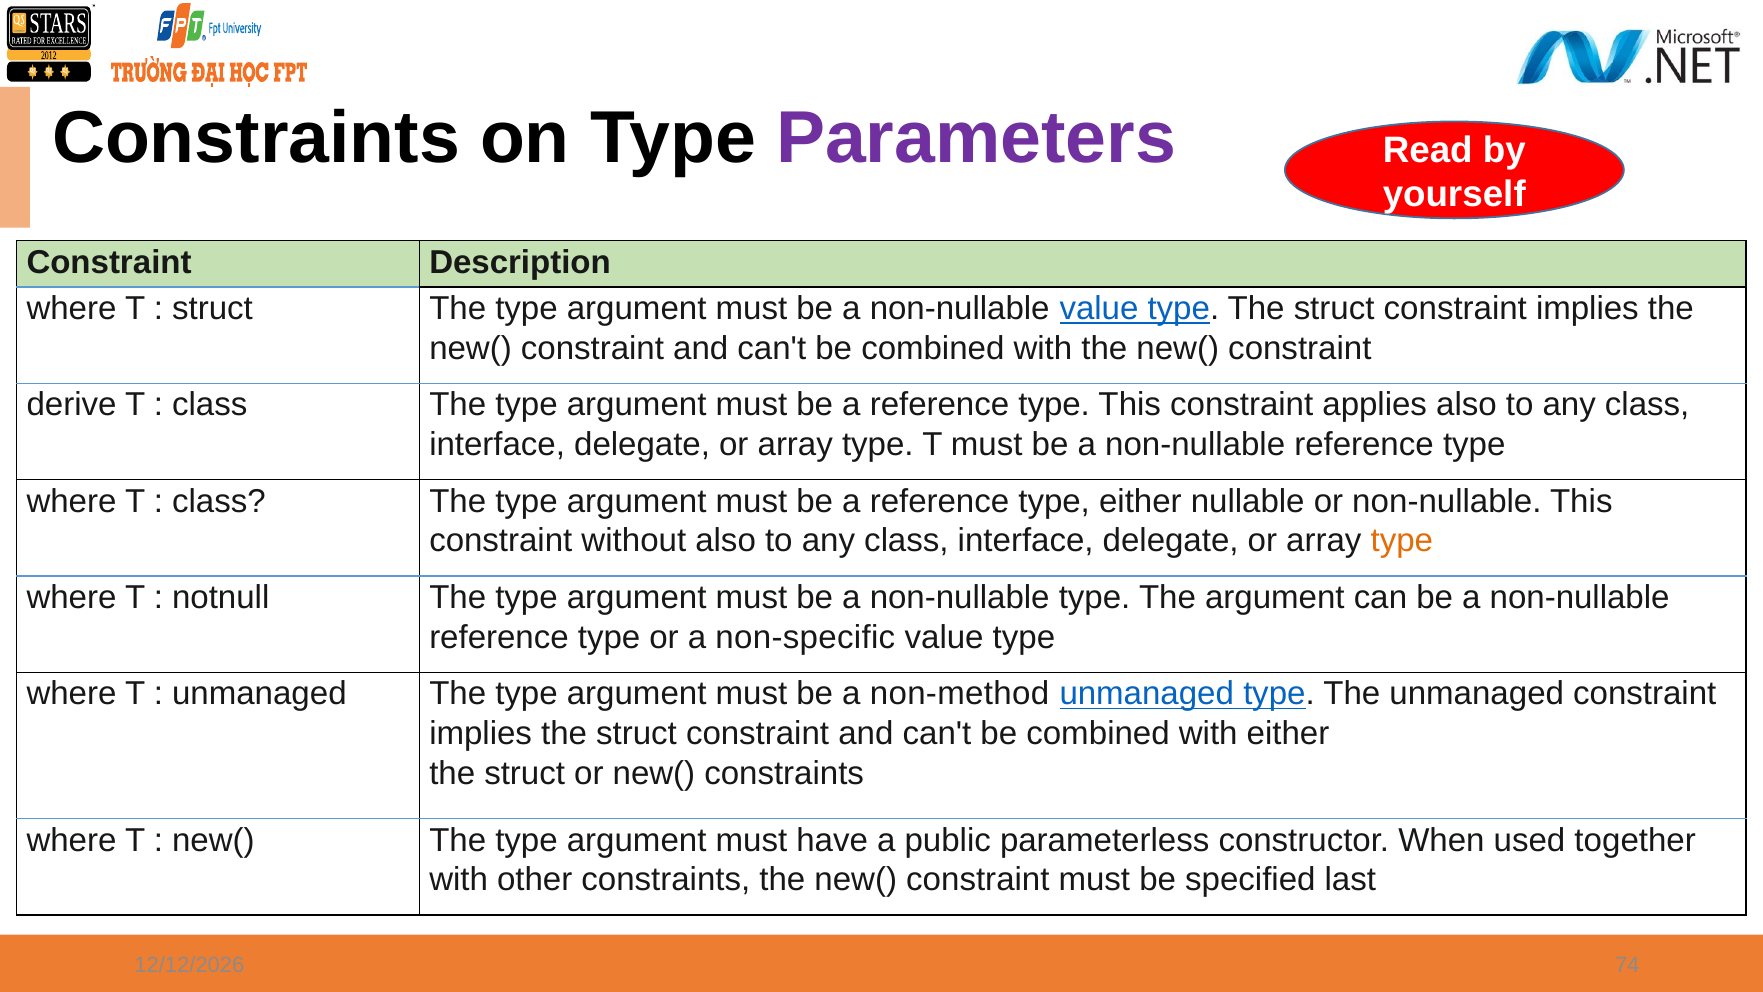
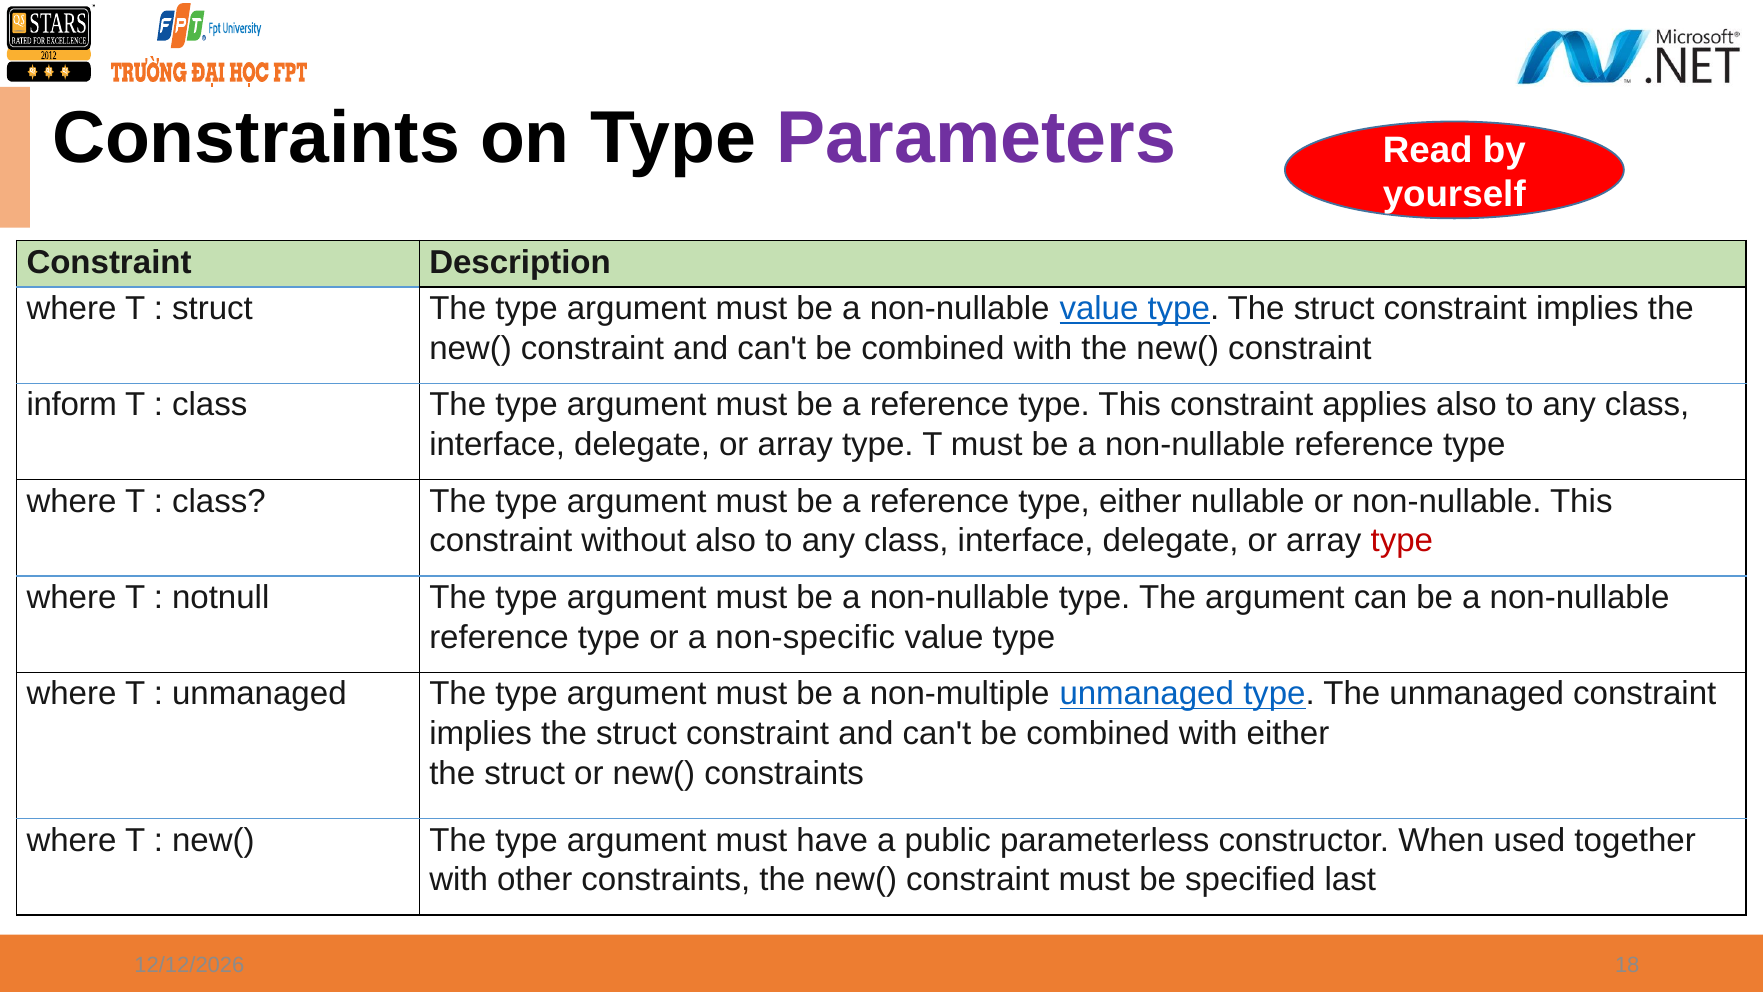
derive: derive -> inform
type at (1402, 541) colour: orange -> red
non-method: non-method -> non-multiple
74: 74 -> 18
